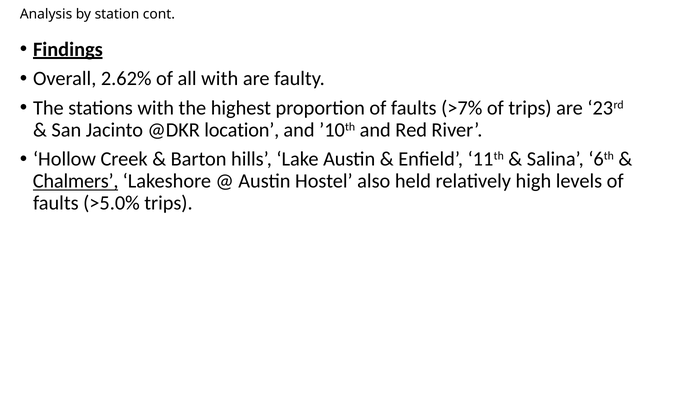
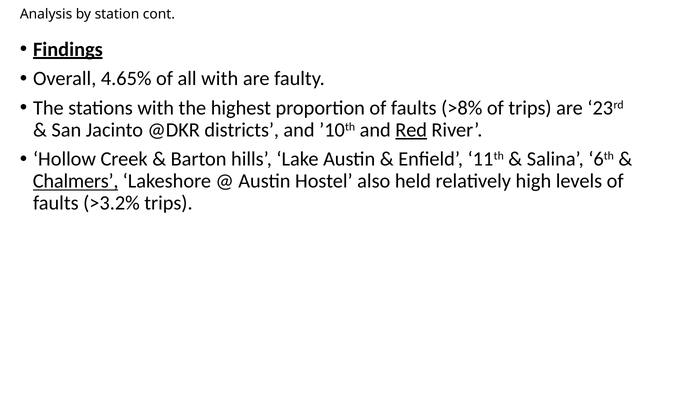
2.62%: 2.62% -> 4.65%
>7%: >7% -> >8%
location: location -> districts
Red underline: none -> present
>5.0%: >5.0% -> >3.2%
